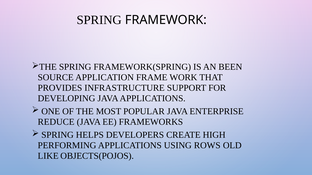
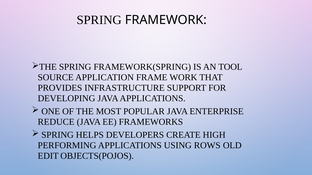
BEEN: BEEN -> TOOL
LIKE: LIKE -> EDIT
